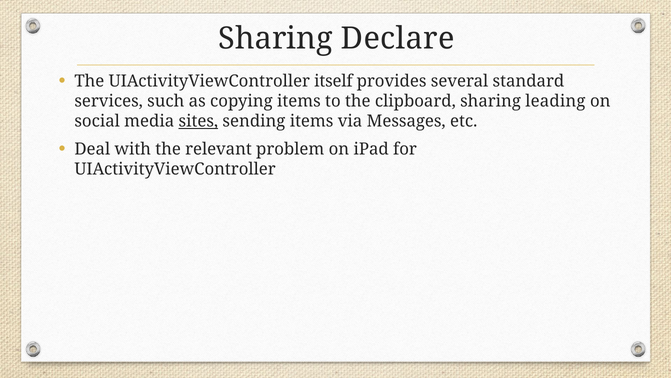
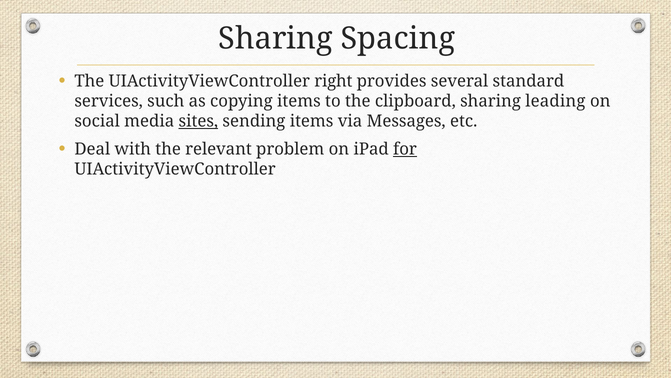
Declare: Declare -> Spacing
itself: itself -> right
for underline: none -> present
